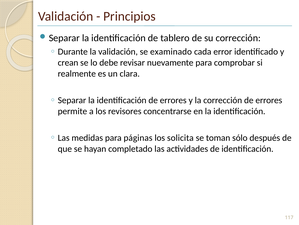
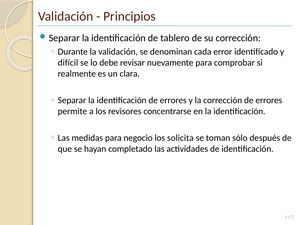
examinado: examinado -> denominan
crean: crean -> difícil
páginas: páginas -> negocio
